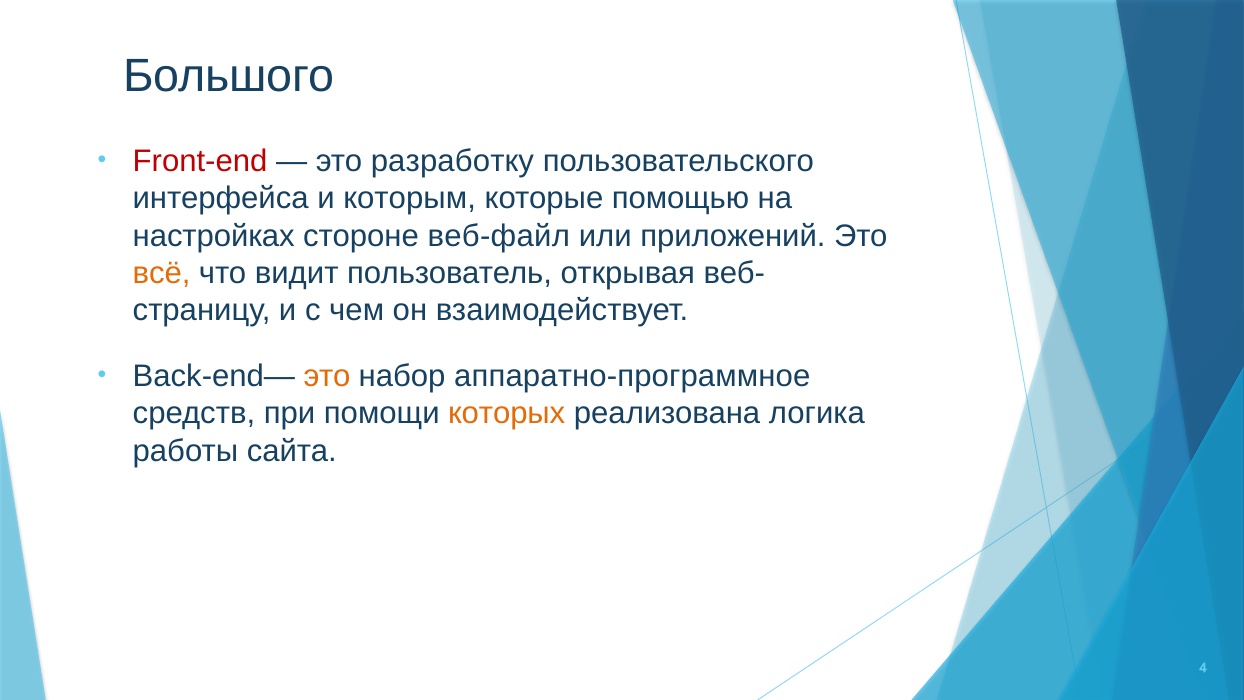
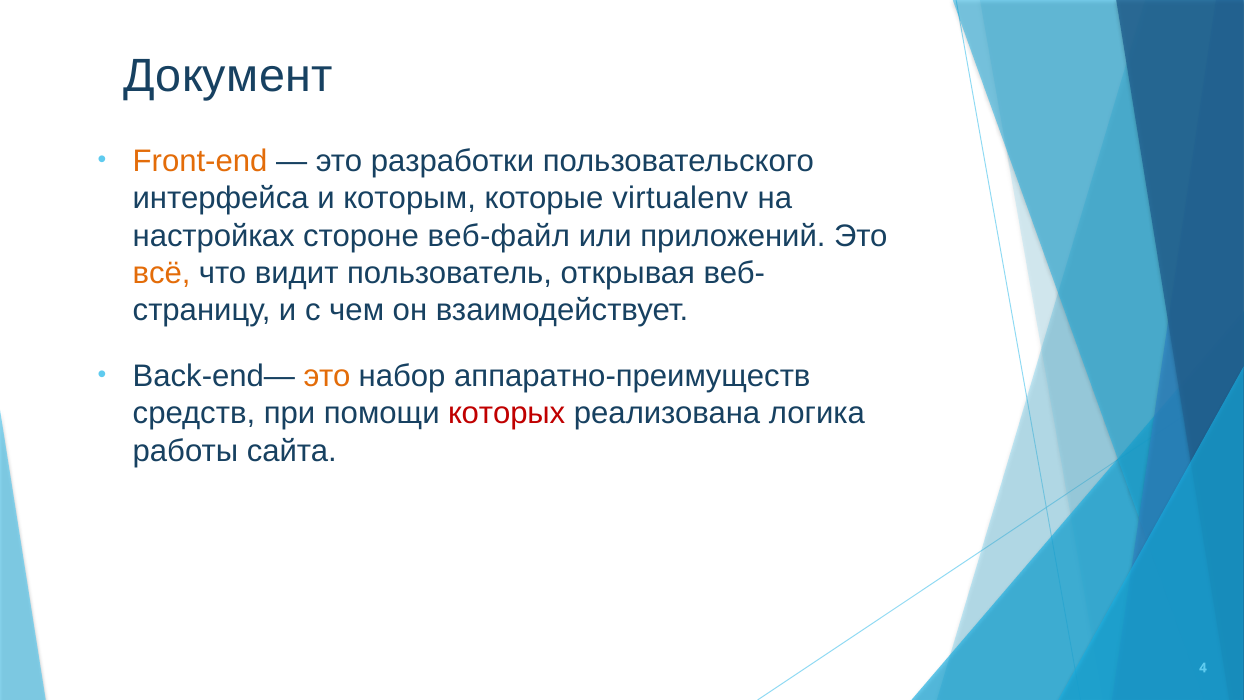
Большого: Большого -> Документ
Front-end colour: red -> orange
разработку: разработку -> разработки
помощью: помощью -> virtualenv
аппаратно-программное: аппаратно-программное -> аппаратно-преимуществ
которых colour: orange -> red
